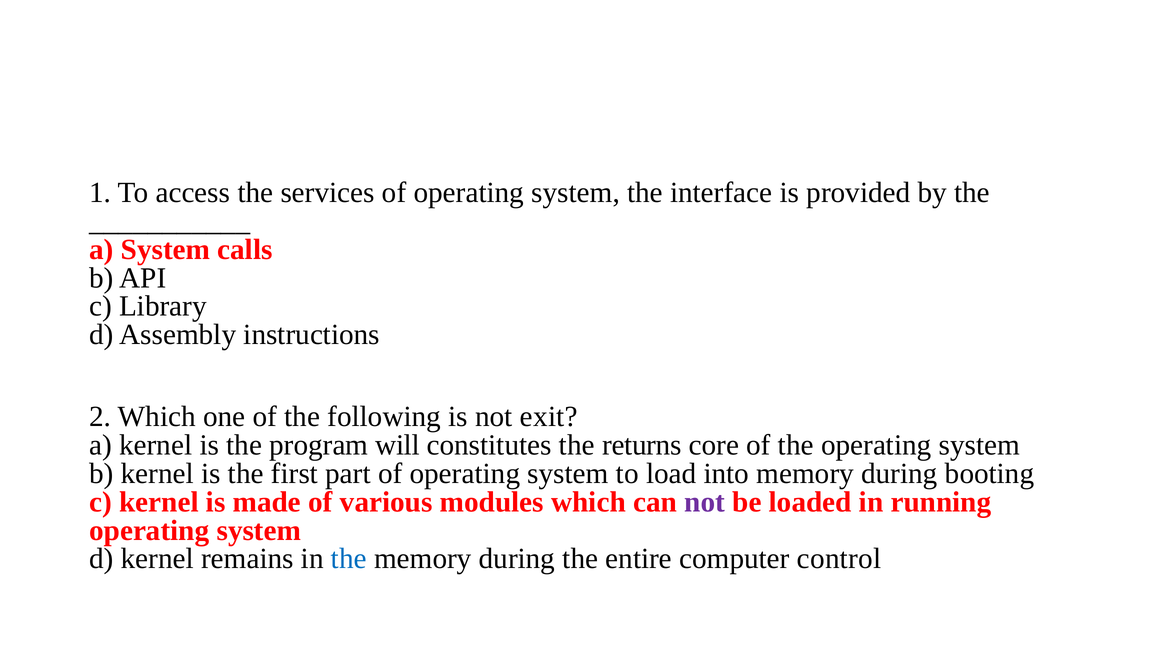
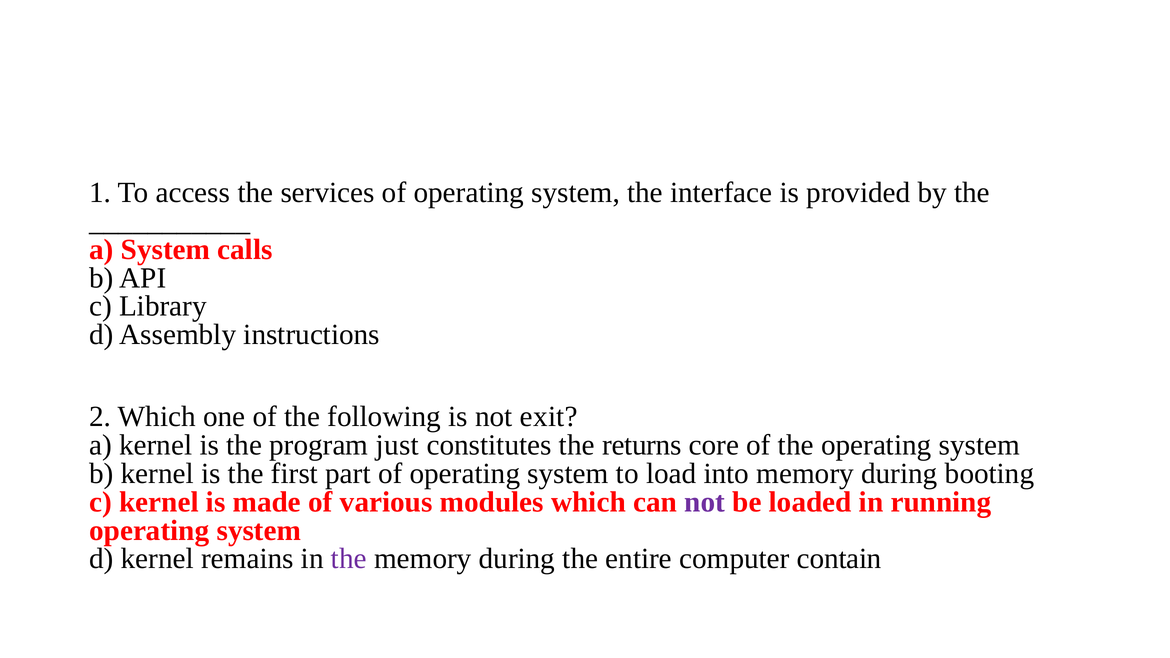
will: will -> just
the at (349, 559) colour: blue -> purple
control: control -> contain
